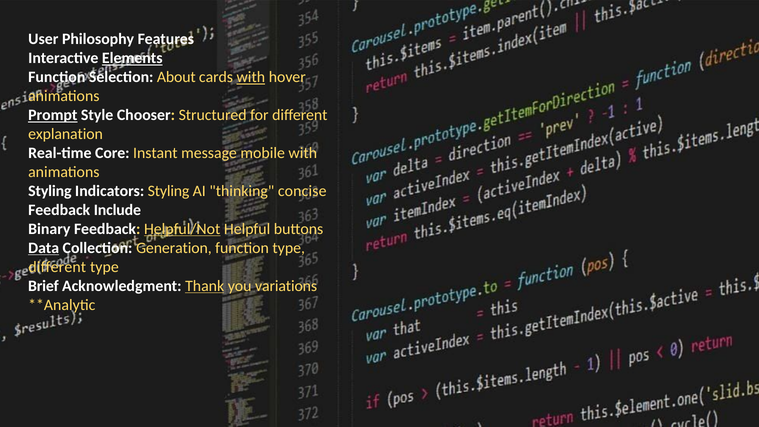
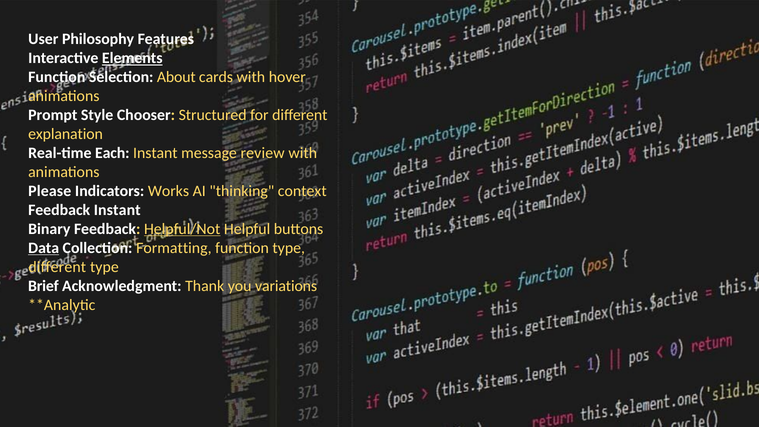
with at (251, 77) underline: present -> none
Prompt underline: present -> none
Core: Core -> Each
mobile: mobile -> review
Styling at (50, 191): Styling -> Please
Indicators Styling: Styling -> Works
concise: concise -> context
Feedback Include: Include -> Instant
Generation: Generation -> Formatting
Thank underline: present -> none
